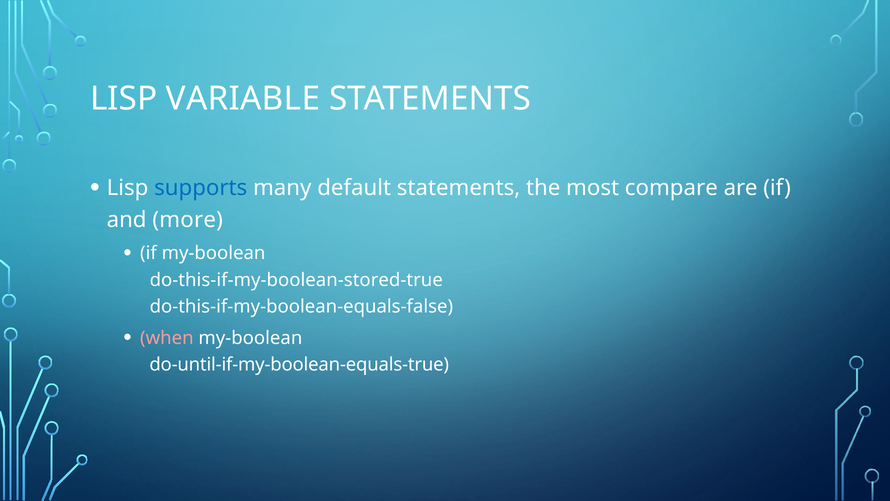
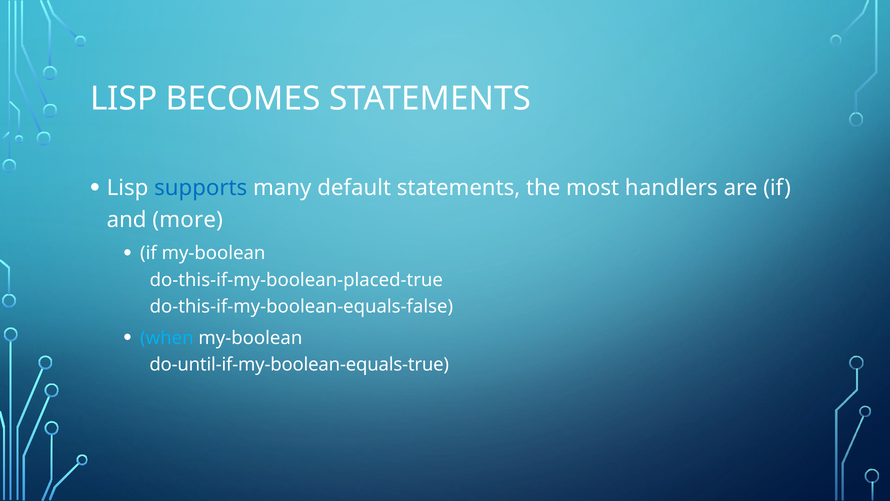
VARIABLE: VARIABLE -> BECOMES
compare: compare -> handlers
do-this-if-my-boolean-stored-true: do-this-if-my-boolean-stored-true -> do-this-if-my-boolean-placed-true
when colour: pink -> light blue
